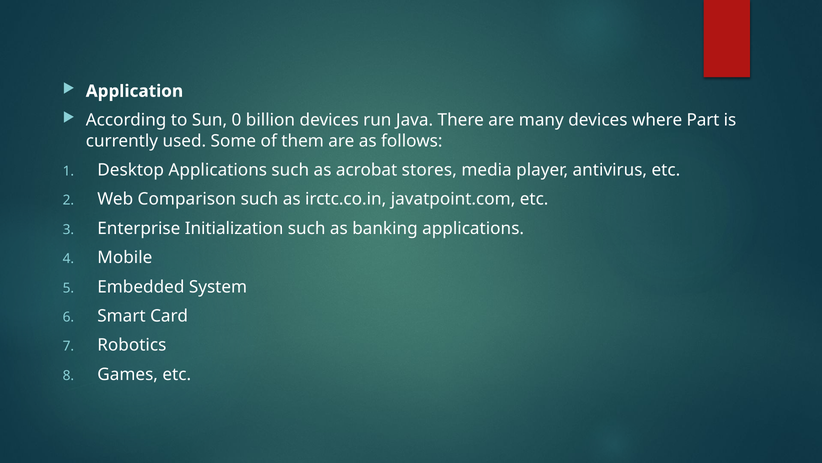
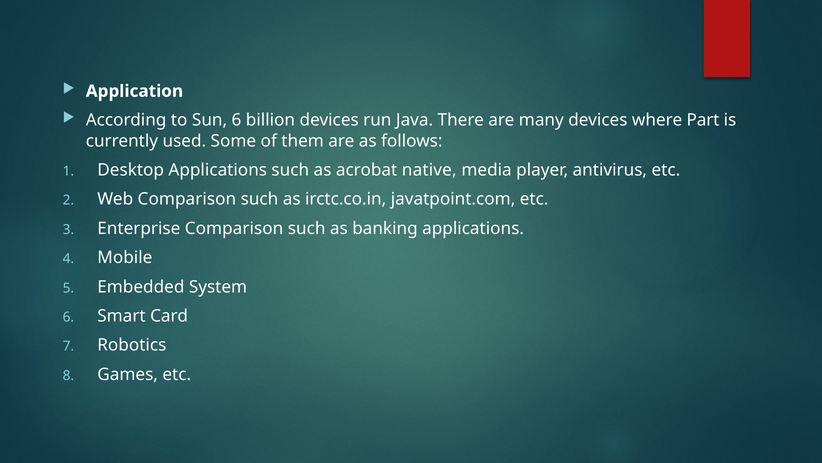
Sun 0: 0 -> 6
stores: stores -> native
Enterprise Initialization: Initialization -> Comparison
